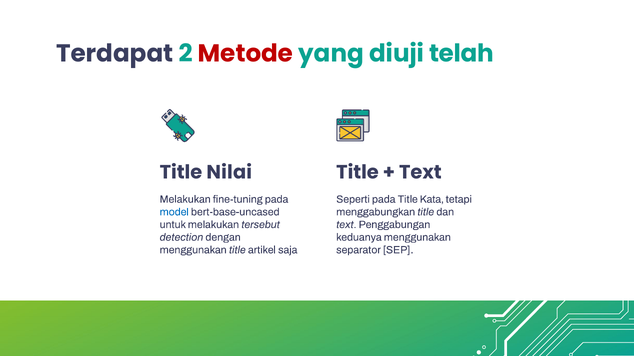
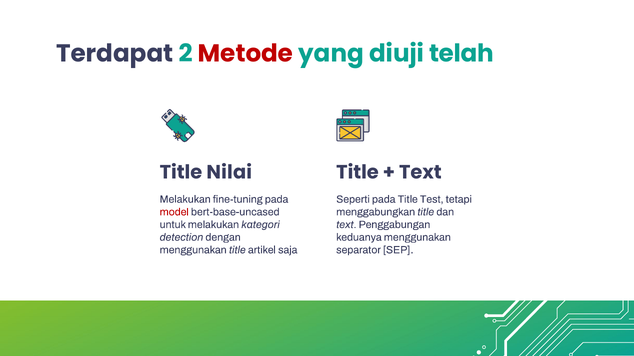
Kata: Kata -> Test
model colour: blue -> red
tersebut: tersebut -> kategori
